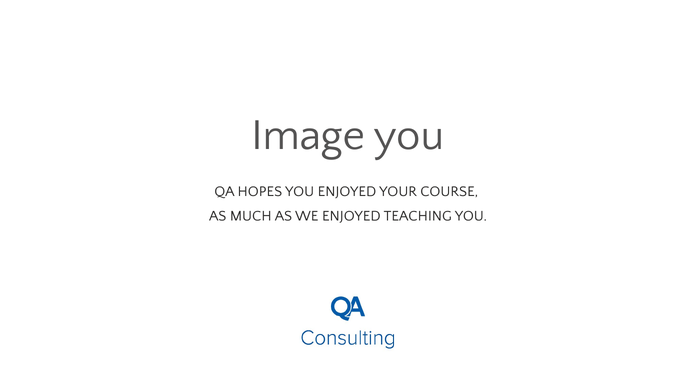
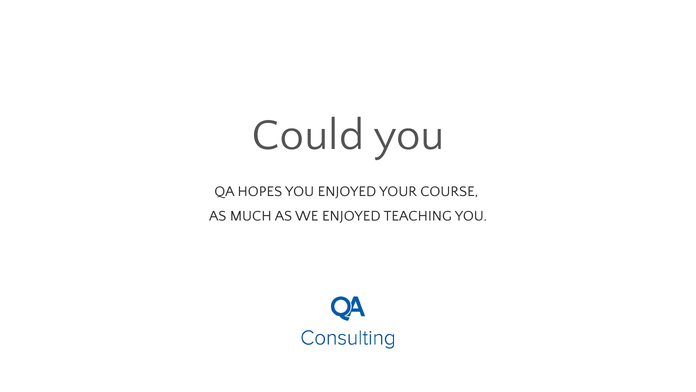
Image: Image -> Could
